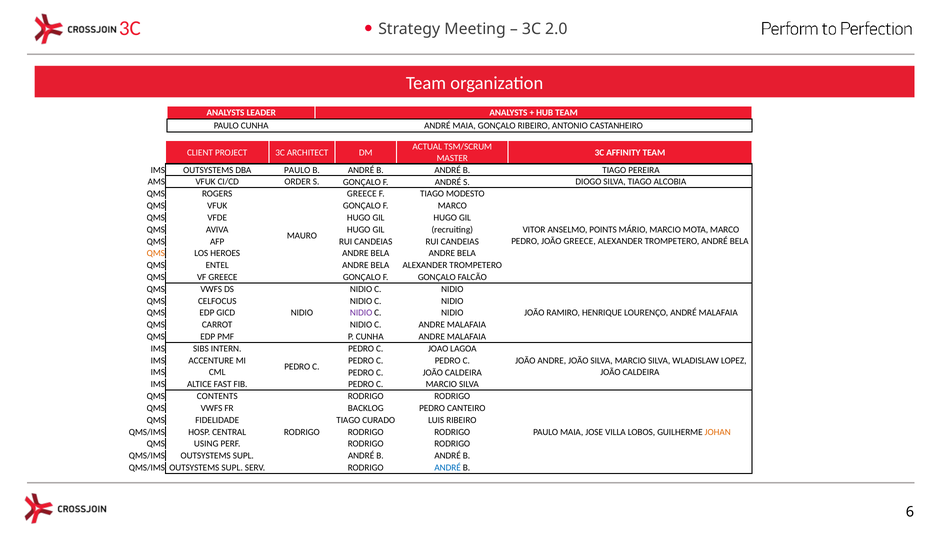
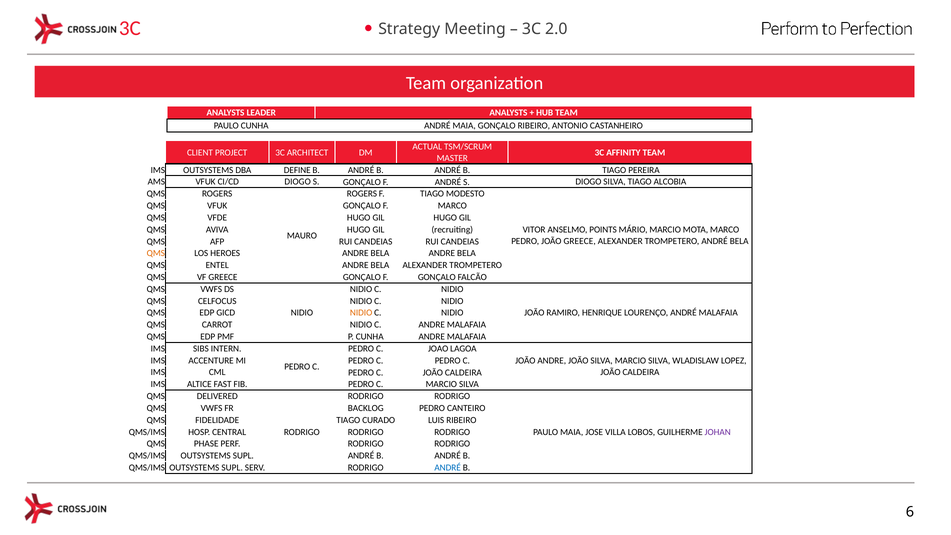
DBA PAULO: PAULO -> DEFINE
CI/CD ORDER: ORDER -> DIOGO
GREECE at (362, 194): GREECE -> ROGERS
NIDIO at (361, 313) colour: purple -> orange
CONTENTS: CONTENTS -> DELIVERED
JOHAN colour: orange -> purple
USING: USING -> PHASE
